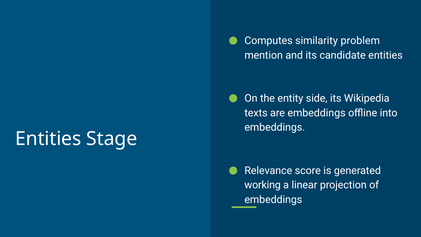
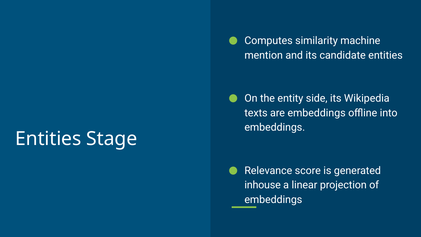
problem: problem -> machine
working: working -> inhouse
